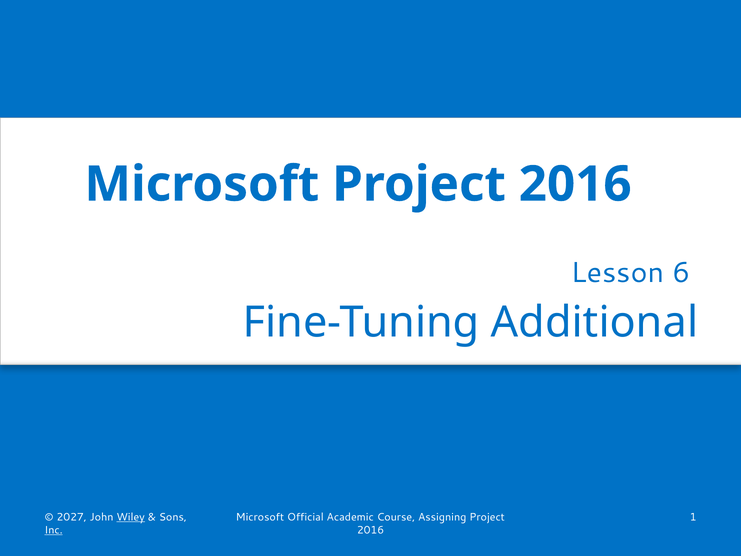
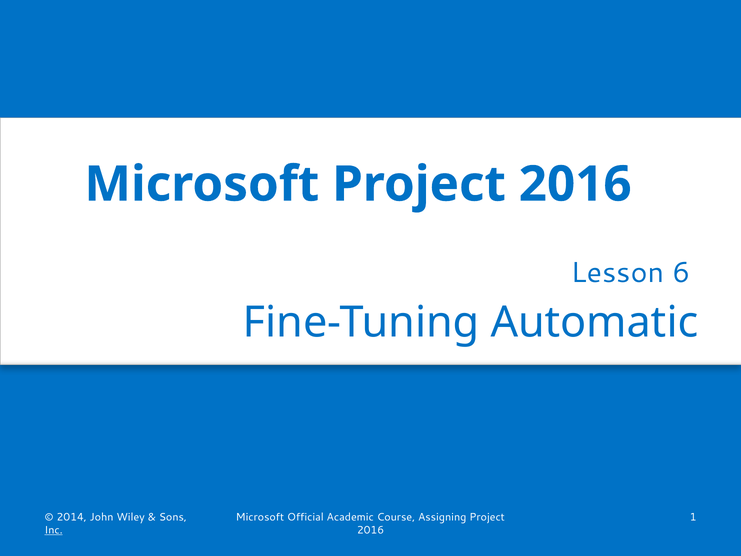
Additional: Additional -> Automatic
2027: 2027 -> 2014
Wiley underline: present -> none
